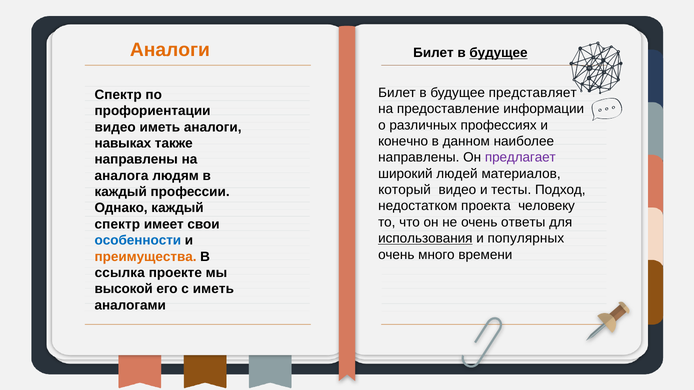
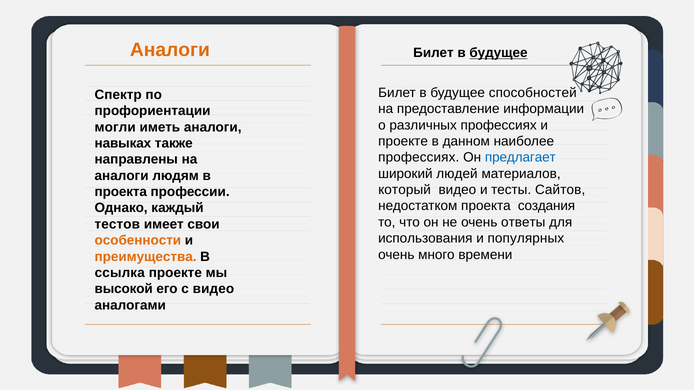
представляет: представляет -> способностей
видео at (115, 127): видео -> могли
конечно at (403, 141): конечно -> проекте
направлены at (419, 158): направлены -> профессиях
предлагает colour: purple -> blue
аналога at (122, 176): аналога -> аналоги
Подход: Подход -> Сайтов
каждый at (121, 192): каждый -> проекта
человеку: человеку -> создания
спектр at (117, 224): спектр -> тестов
использования underline: present -> none
особенности colour: blue -> orange
с иметь: иметь -> видео
